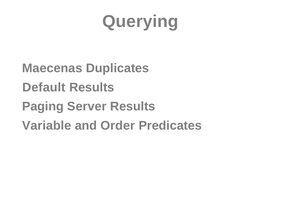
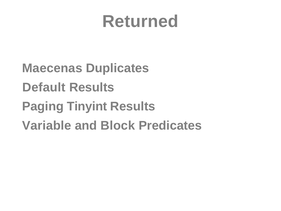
Querying: Querying -> Returned
Server: Server -> Tinyint
Order: Order -> Block
